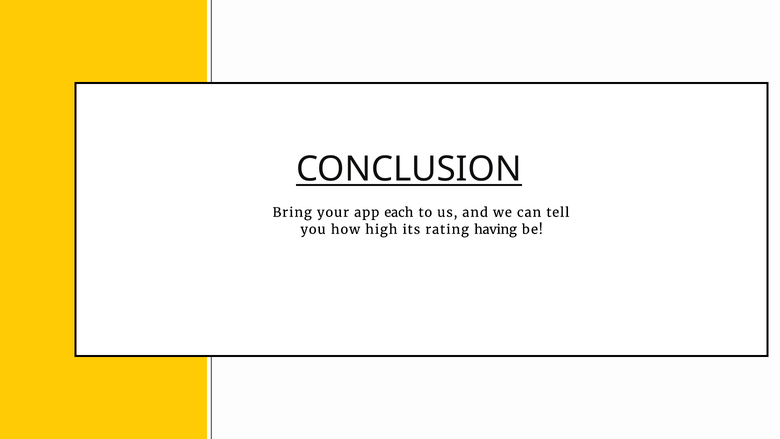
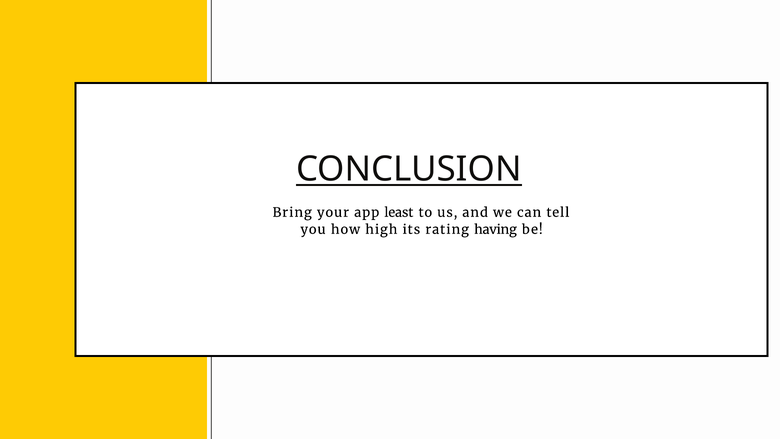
each: each -> least
